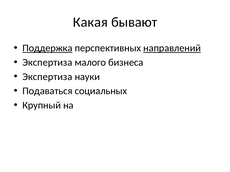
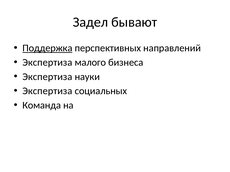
Какая: Какая -> Задел
направлений underline: present -> none
Подаваться at (47, 91): Подаваться -> Экспертиза
Крупный: Крупный -> Команда
